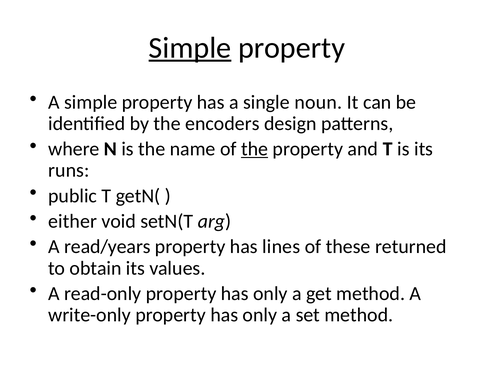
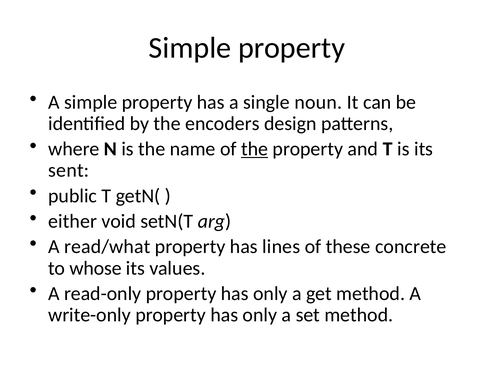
Simple at (190, 48) underline: present -> none
runs: runs -> sent
read/years: read/years -> read/what
returned: returned -> concrete
obtain: obtain -> whose
